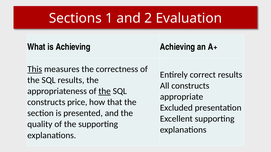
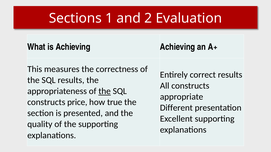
This underline: present -> none
that: that -> true
Excluded: Excluded -> Different
